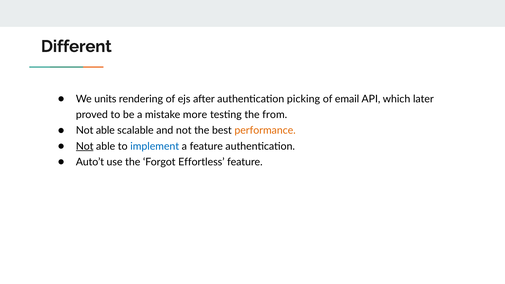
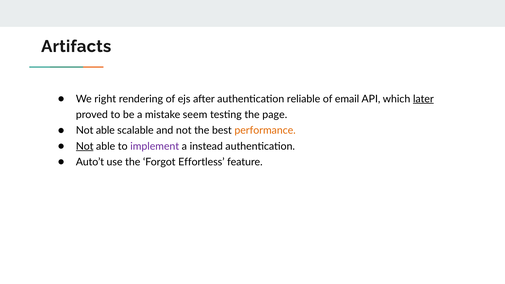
Different: Different -> Artifacts
units: units -> right
picking: picking -> reliable
later underline: none -> present
more: more -> seem
from: from -> page
implement colour: blue -> purple
a feature: feature -> instead
